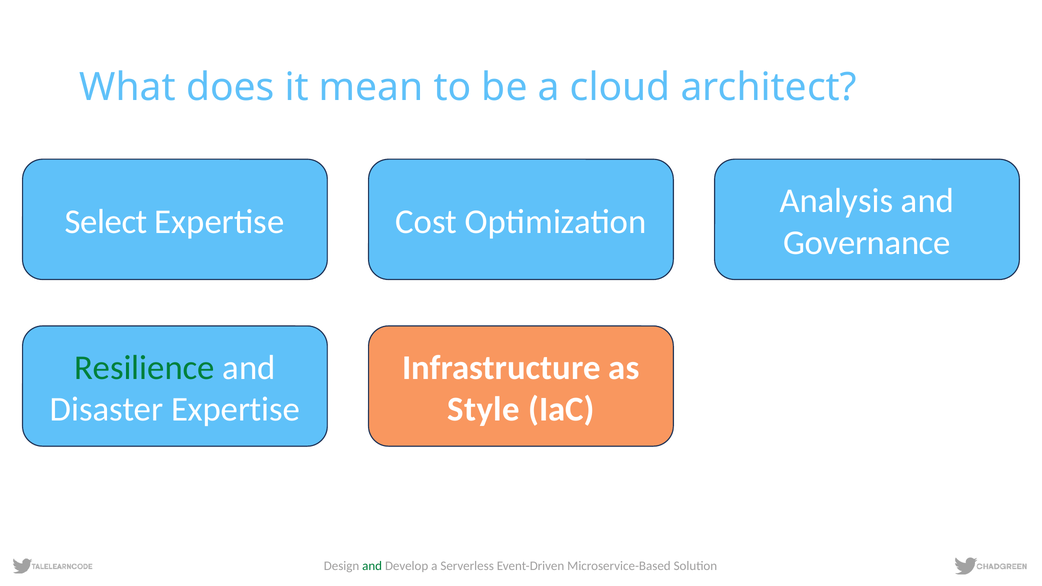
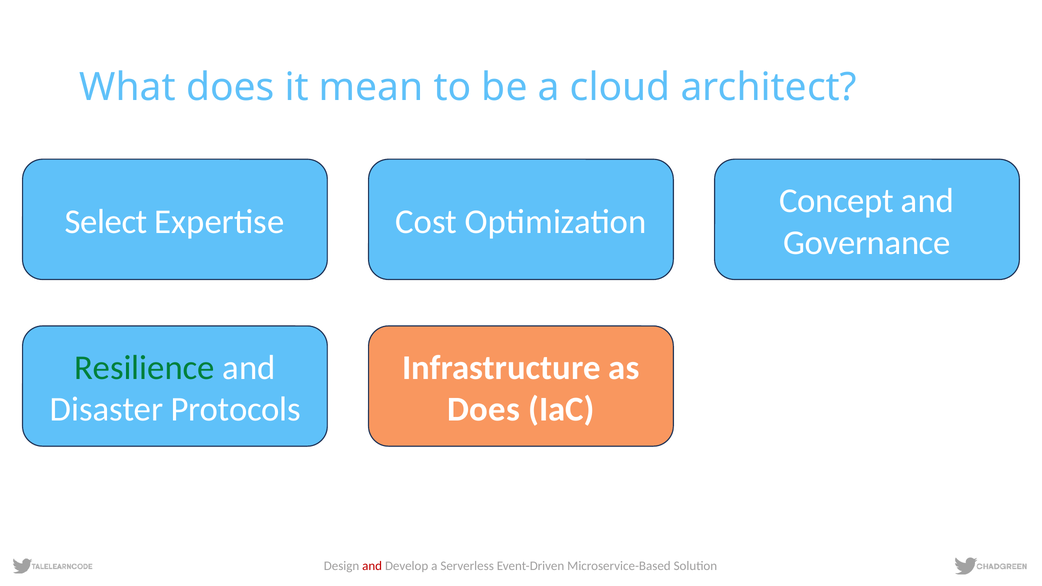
Analysis: Analysis -> Concept
Disaster Expertise: Expertise -> Protocols
Style at (484, 409): Style -> Does
and at (372, 566) colour: green -> red
